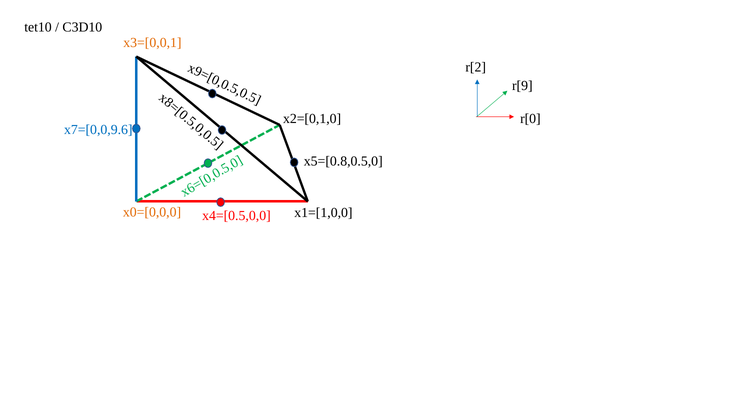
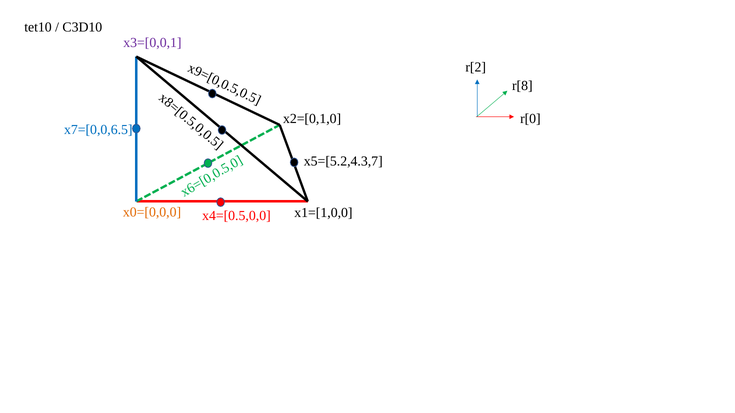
x3=[0,0,1 colour: orange -> purple
r[9: r[9 -> r[8
x7=[0,0,9.6: x7=[0,0,9.6 -> x7=[0,0,6.5
x5=[0.8,0.5,0: x5=[0.8,0.5,0 -> x5=[5.2,4.3,7
